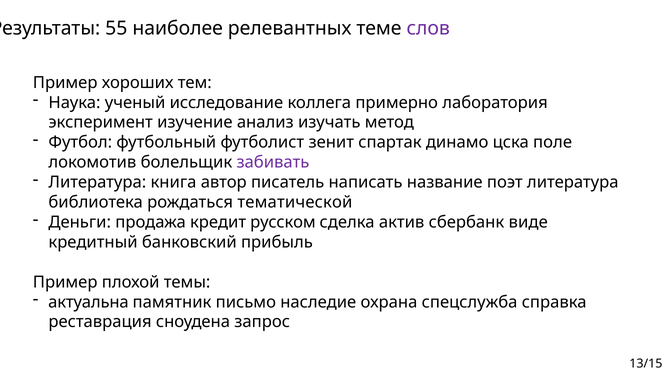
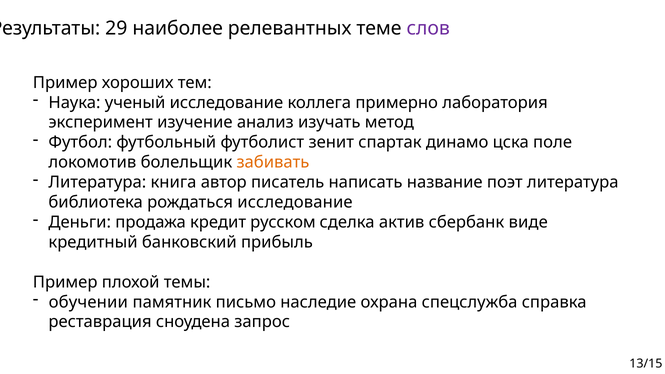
55: 55 -> 29
забивать colour: purple -> orange
рождаться тематической: тематической -> исследование
актуальна: актуальна -> обучении
